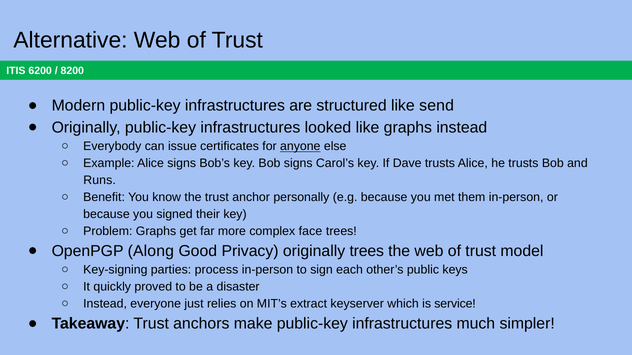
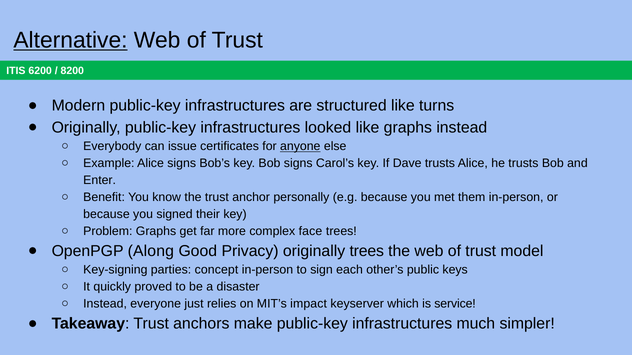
Alternative underline: none -> present
send: send -> turns
Runs: Runs -> Enter
process: process -> concept
extract: extract -> impact
